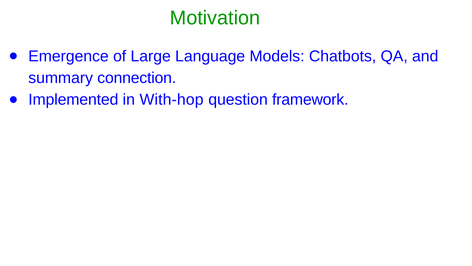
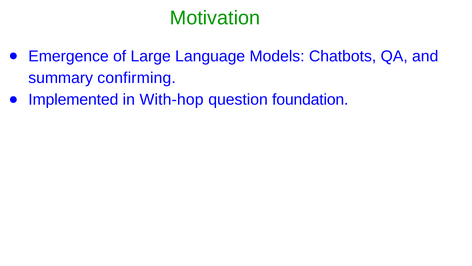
connection: connection -> confirming
framework: framework -> foundation
